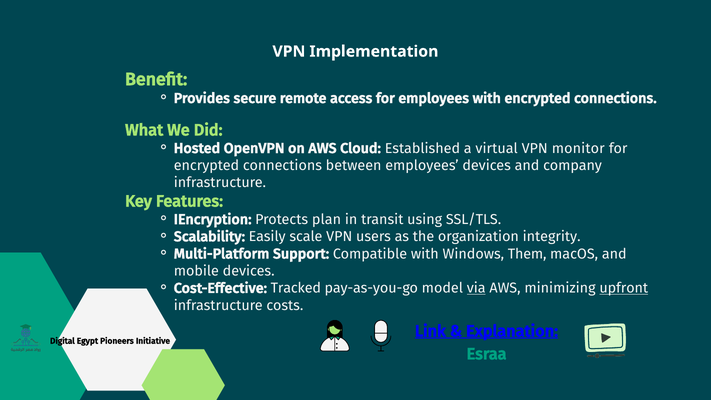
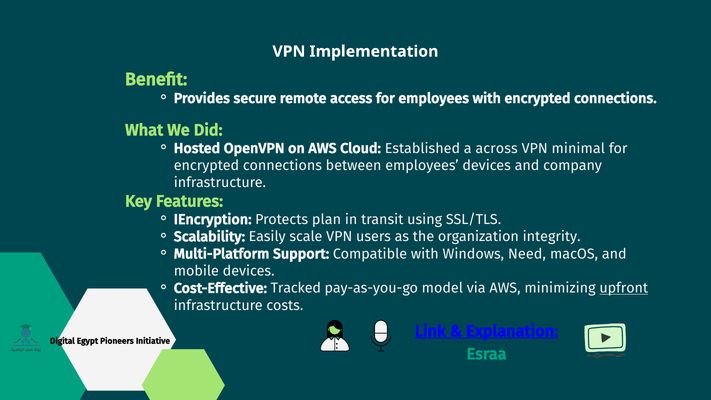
virtual: virtual -> across
monitor: monitor -> minimal
Them: Them -> Need
via underline: present -> none
